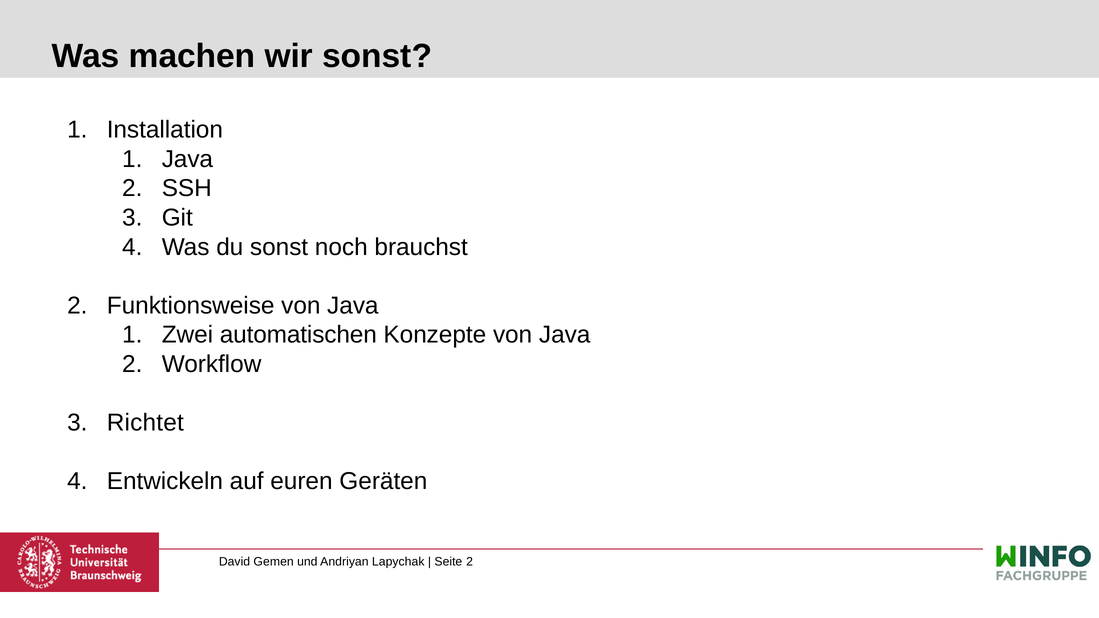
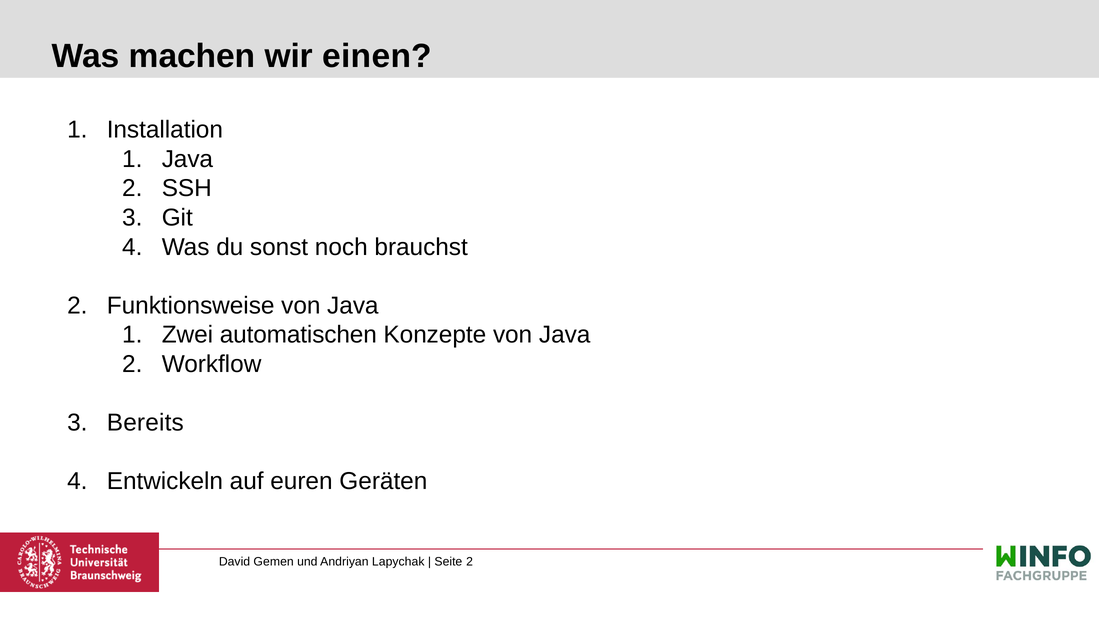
wir sonst: sonst -> einen
Richtet: Richtet -> Bereits
